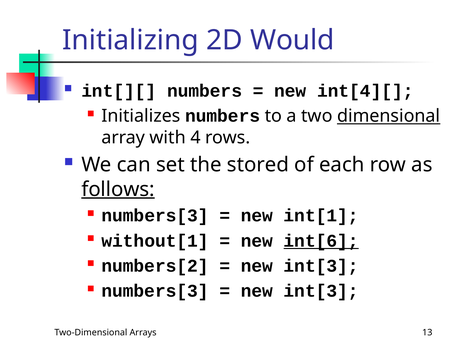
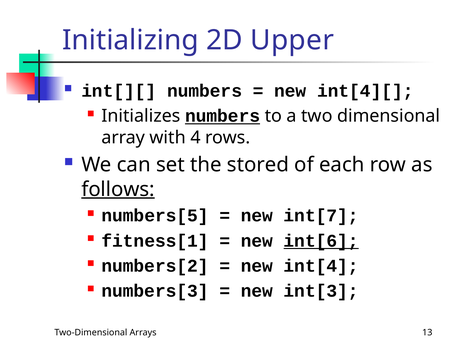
Would: Would -> Upper
numbers at (223, 116) underline: none -> present
dimensional underline: present -> none
numbers[3 at (155, 216): numbers[3 -> numbers[5
int[1: int[1 -> int[7
without[1: without[1 -> fitness[1
int[3 at (321, 266): int[3 -> int[4
